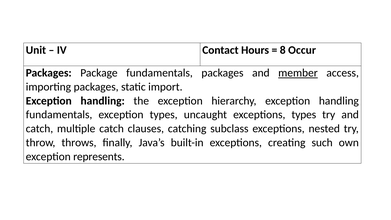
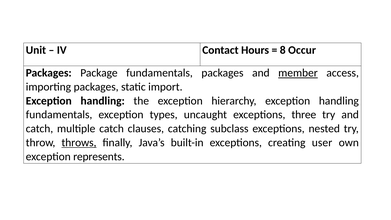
exceptions types: types -> three
throws underline: none -> present
such: such -> user
